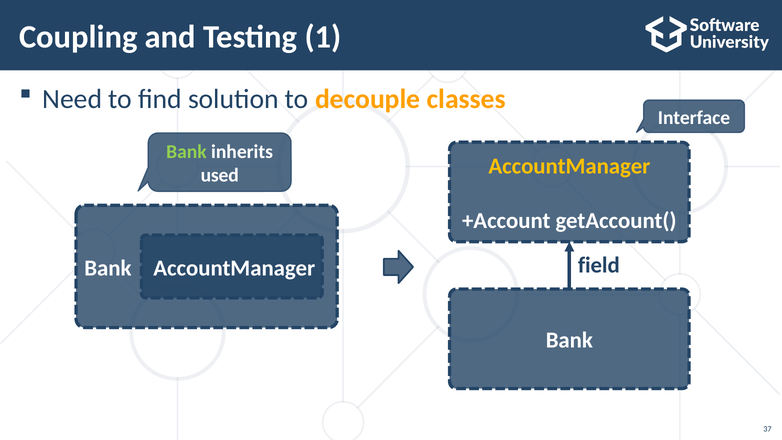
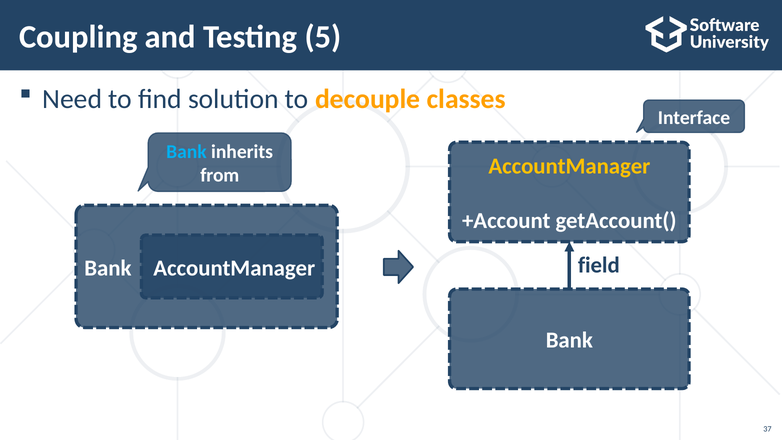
1: 1 -> 5
Bank at (186, 152) colour: light green -> light blue
used: used -> from
